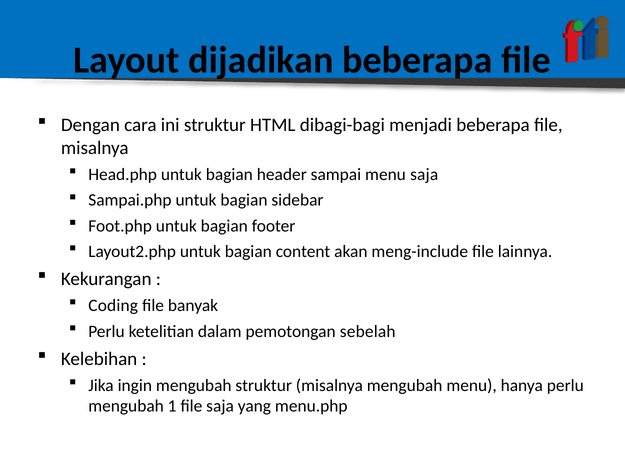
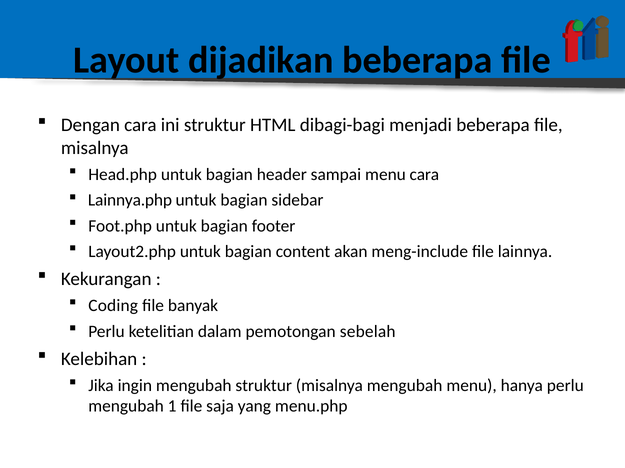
menu saja: saja -> cara
Sampai.php: Sampai.php -> Lainnya.php
